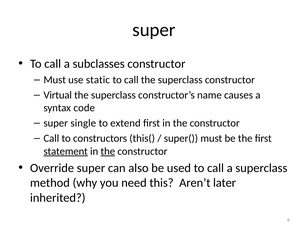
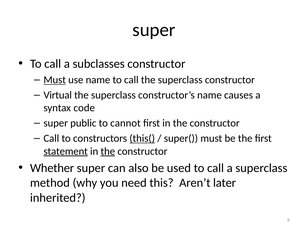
Must at (55, 80) underline: none -> present
use static: static -> name
single: single -> public
extend: extend -> cannot
this( underline: none -> present
Override: Override -> Whether
